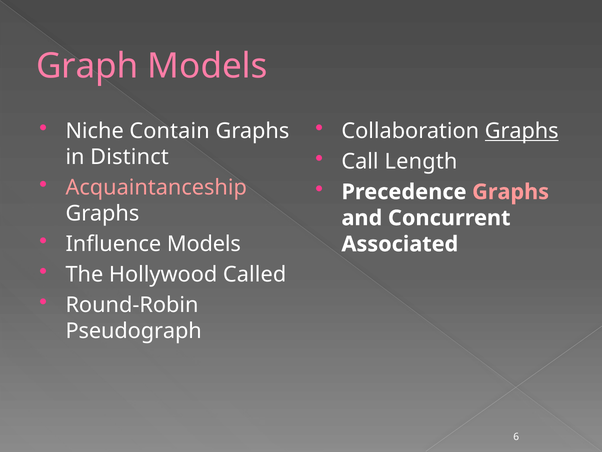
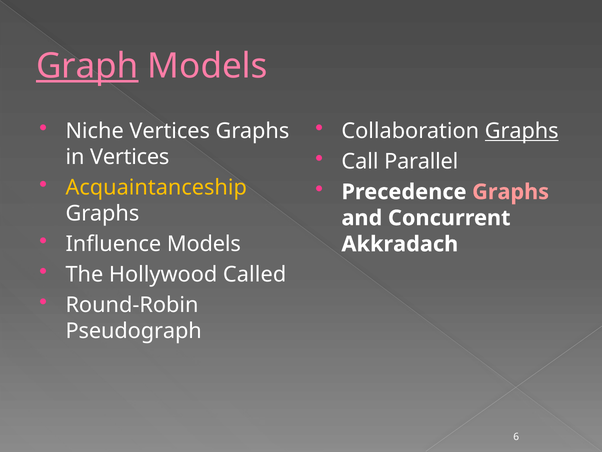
Graph underline: none -> present
Niche Contain: Contain -> Vertices
in Distinct: Distinct -> Vertices
Length: Length -> Parallel
Acquaintanceship colour: pink -> yellow
Associated: Associated -> Akkradach
